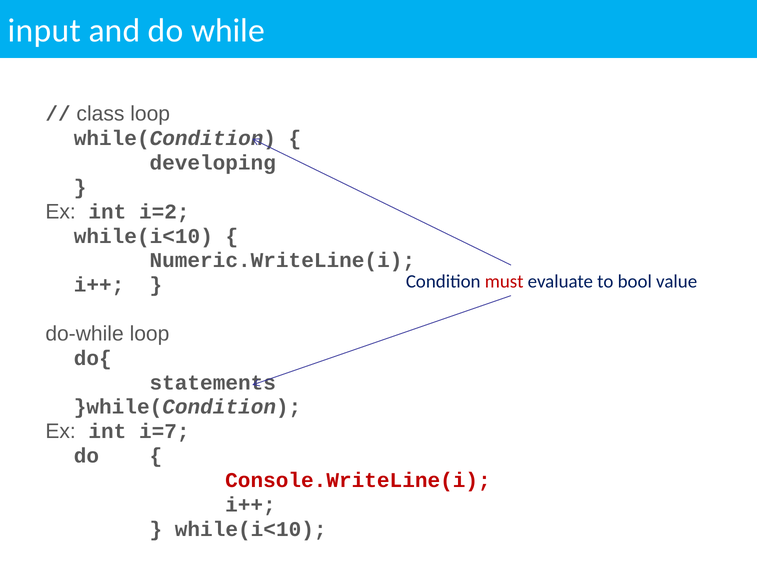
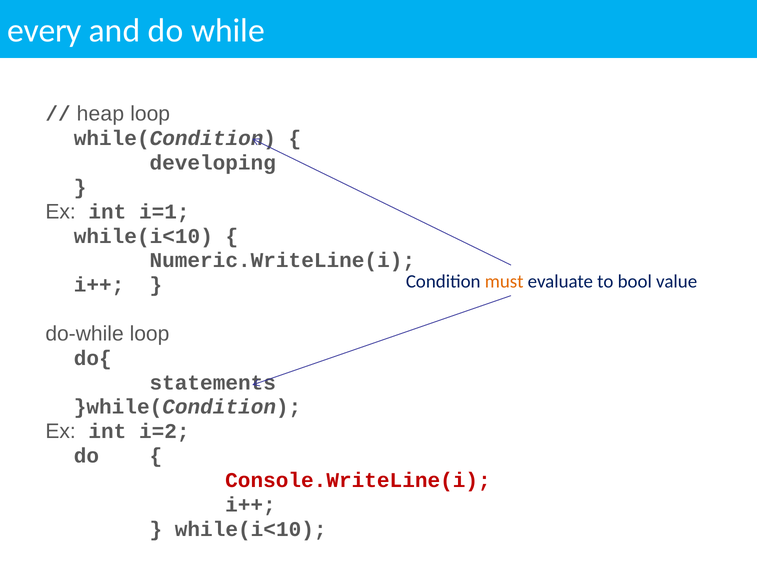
input: input -> every
class: class -> heap
i=2: i=2 -> i=1
must colour: red -> orange
i=7: i=7 -> i=2
